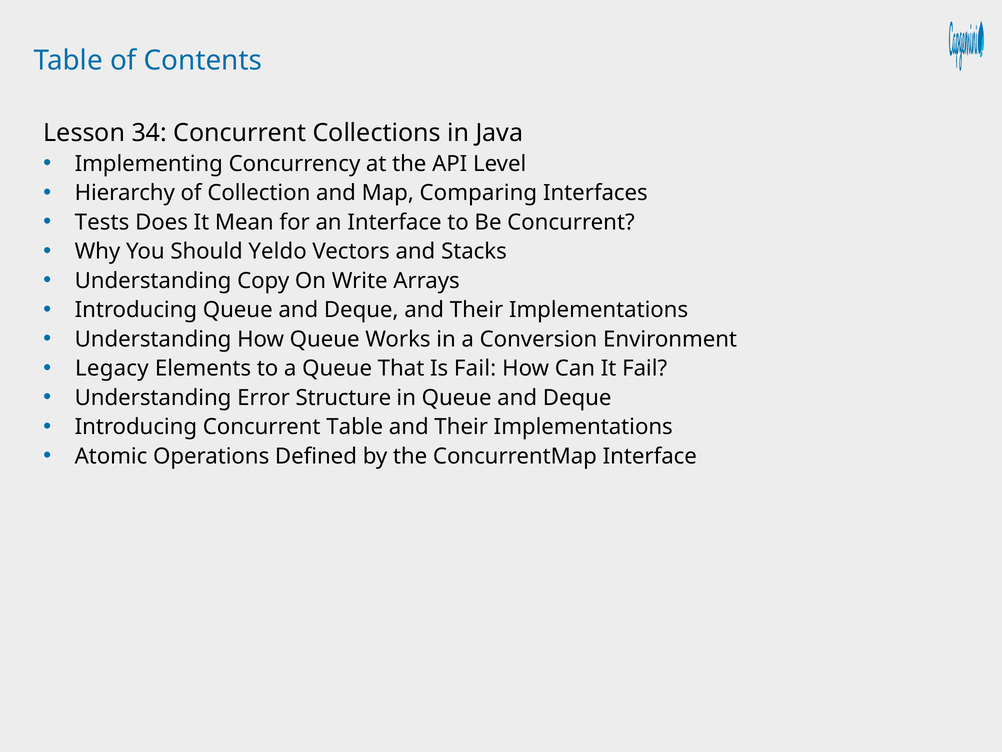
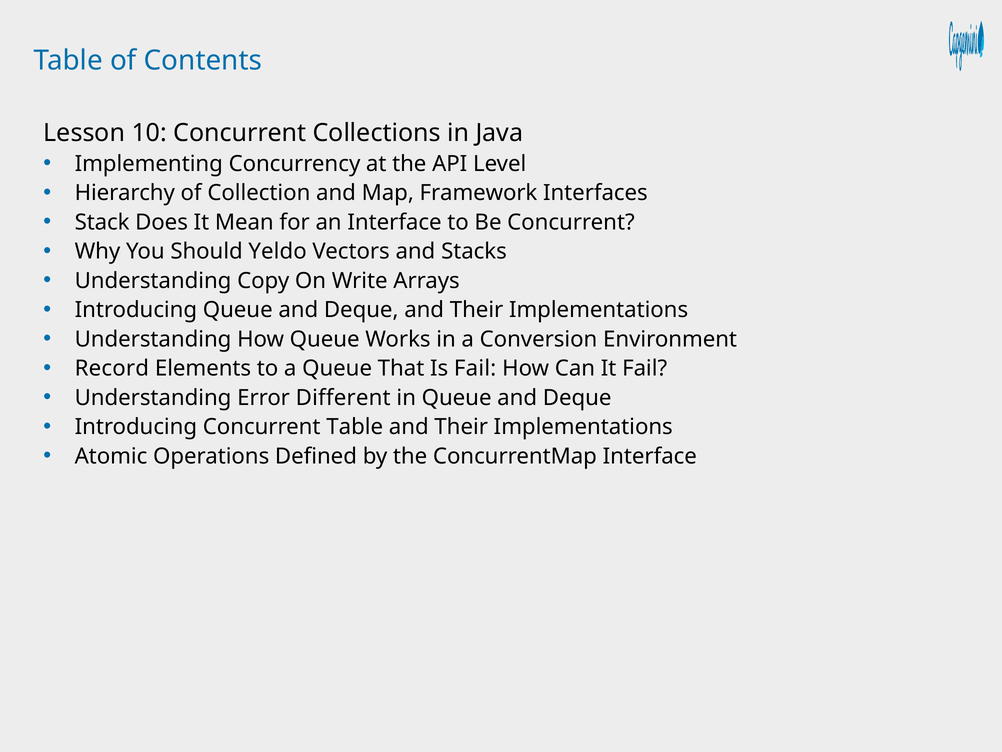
34: 34 -> 10
Comparing: Comparing -> Framework
Tests: Tests -> Stack
Legacy: Legacy -> Record
Structure: Structure -> Different
